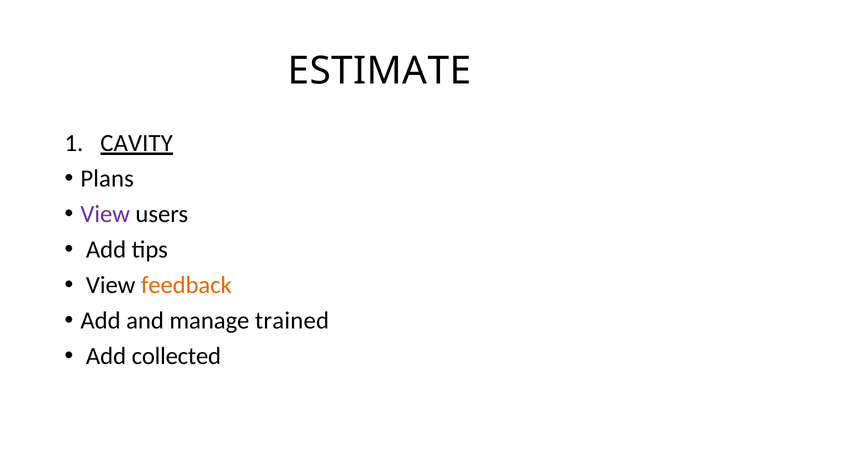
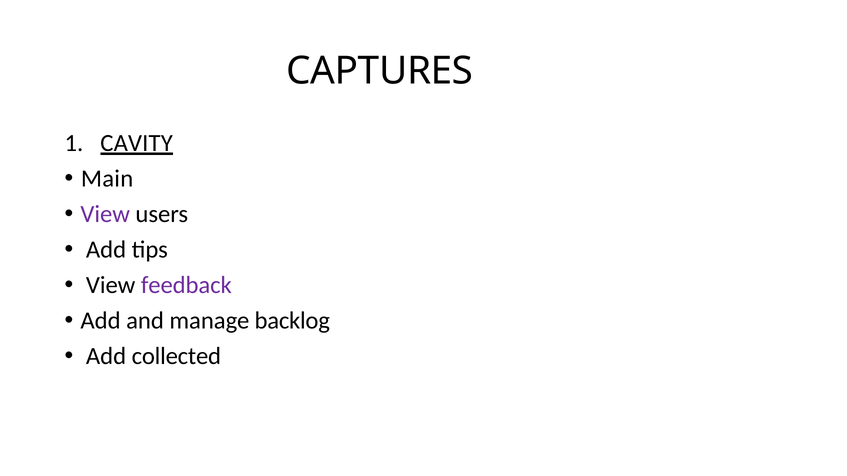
ESTIMATE: ESTIMATE -> CAPTURES
Plans: Plans -> Main
feedback colour: orange -> purple
trained: trained -> backlog
